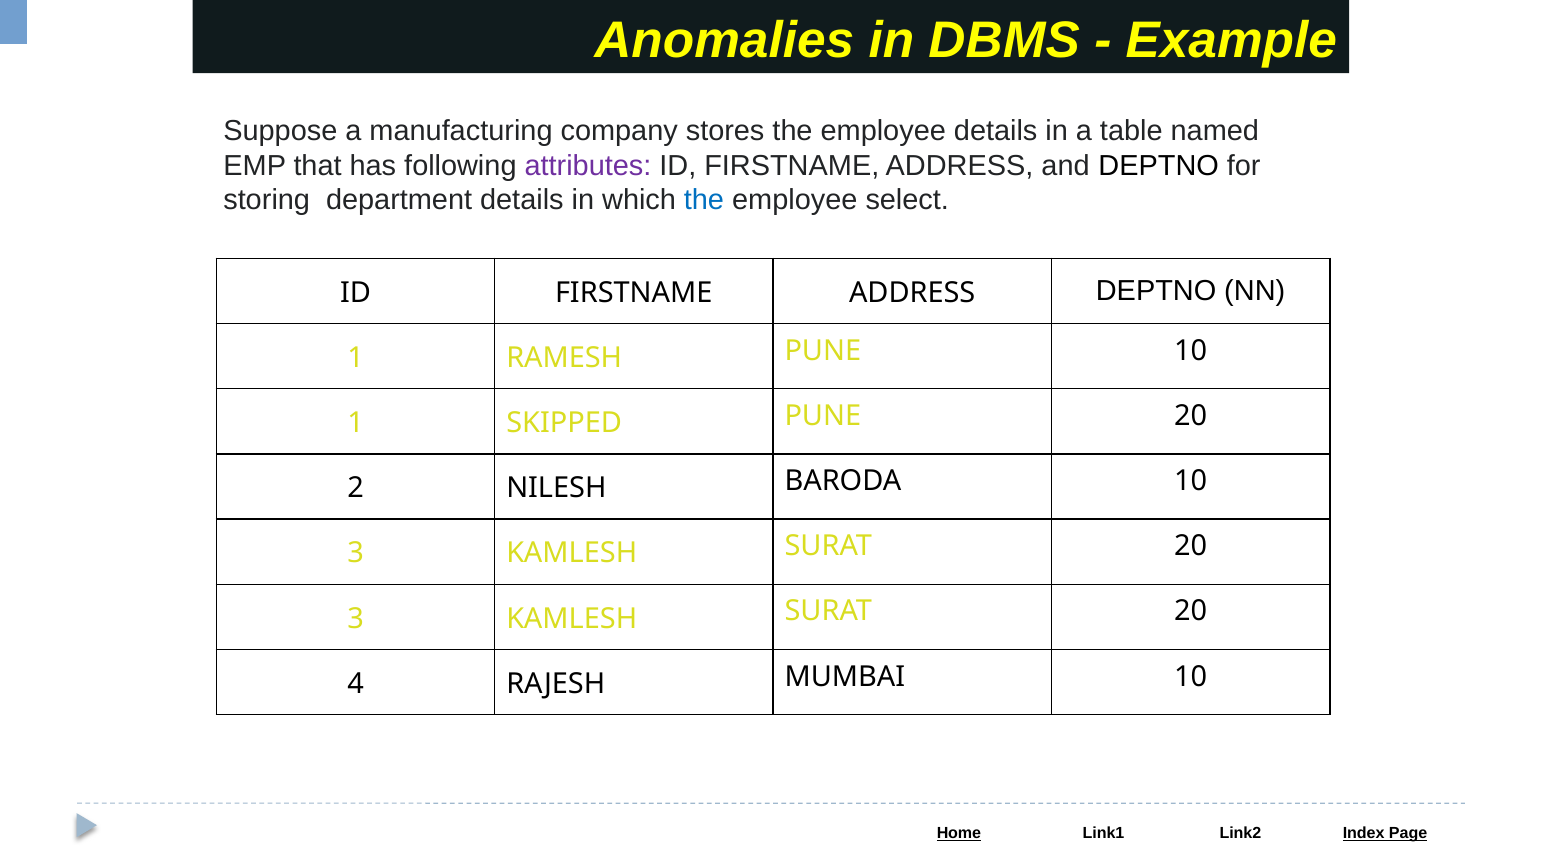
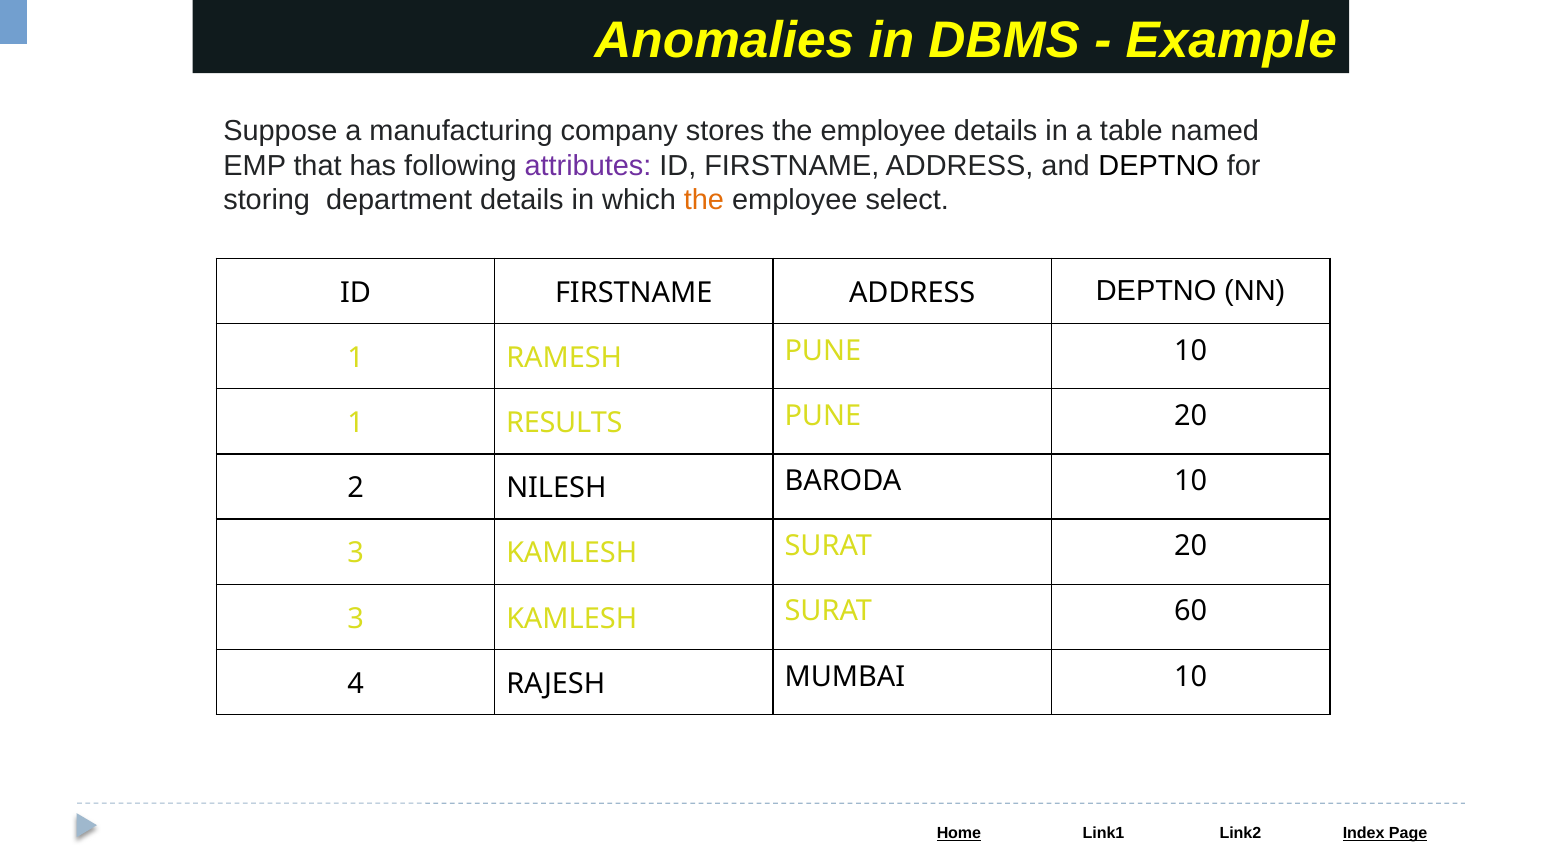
the at (704, 200) colour: blue -> orange
SKIPPED: SKIPPED -> RESULTS
20 at (1191, 612): 20 -> 60
